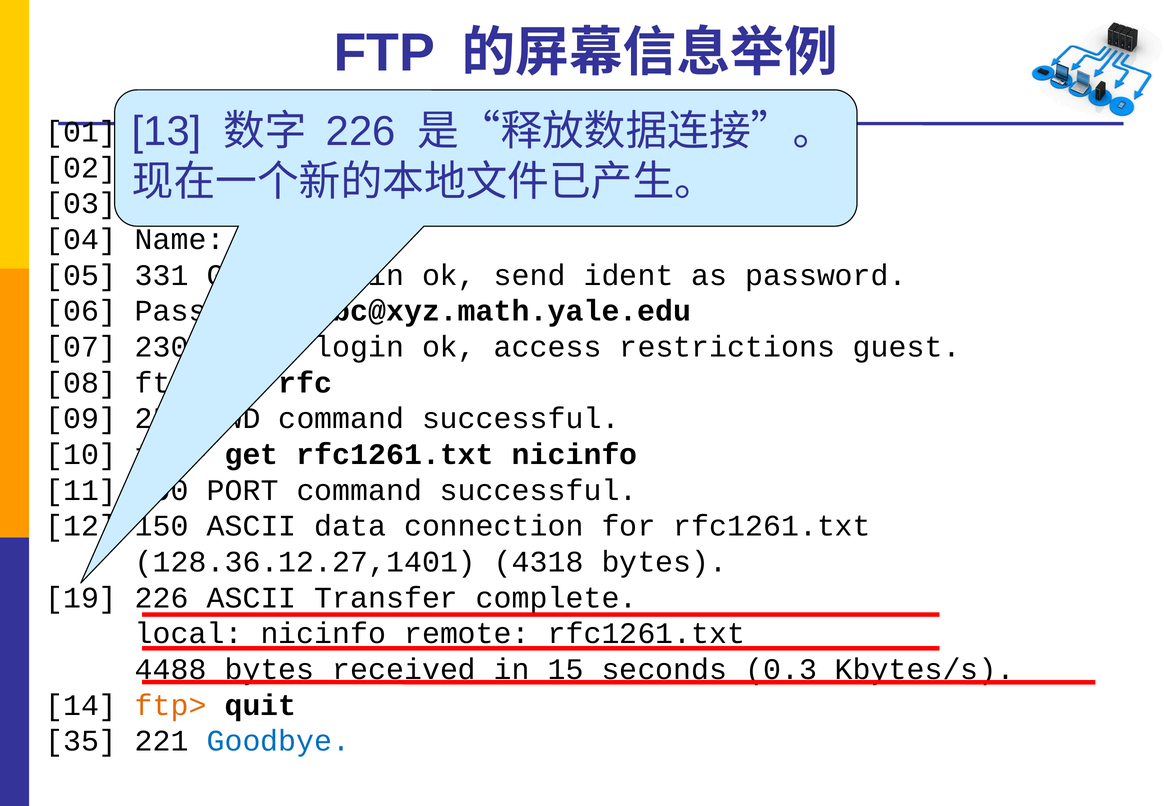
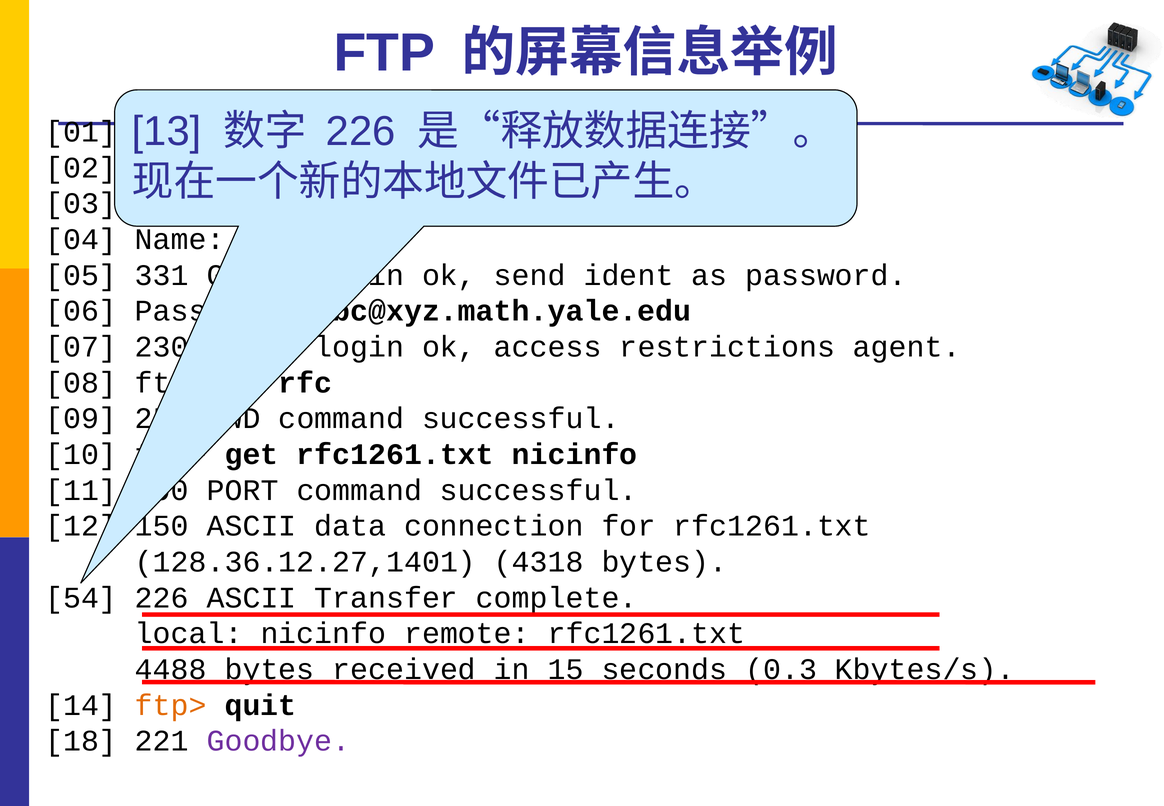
guest at (907, 347): guest -> agent
19: 19 -> 54
35: 35 -> 18
Goodbye colour: blue -> purple
